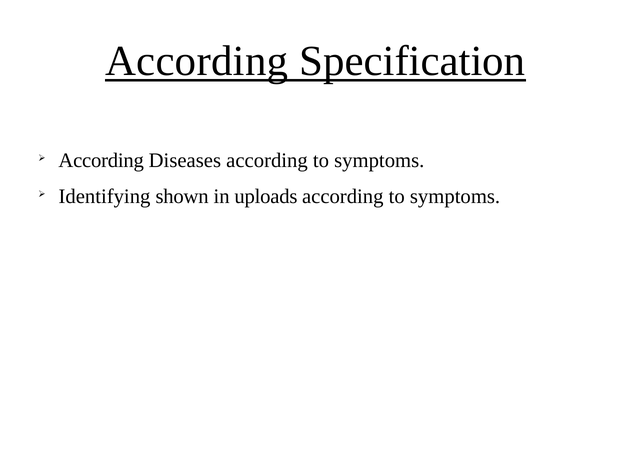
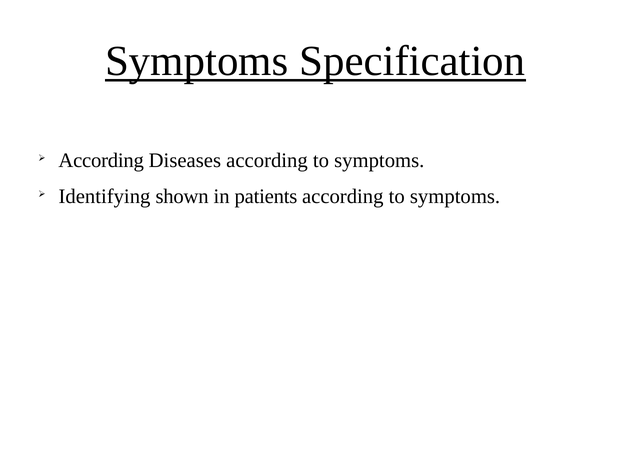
According at (197, 61): According -> Symptoms
uploads: uploads -> patients
